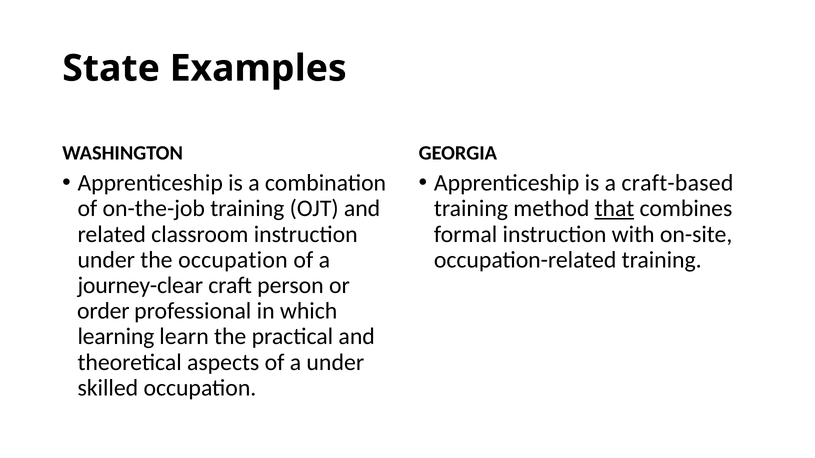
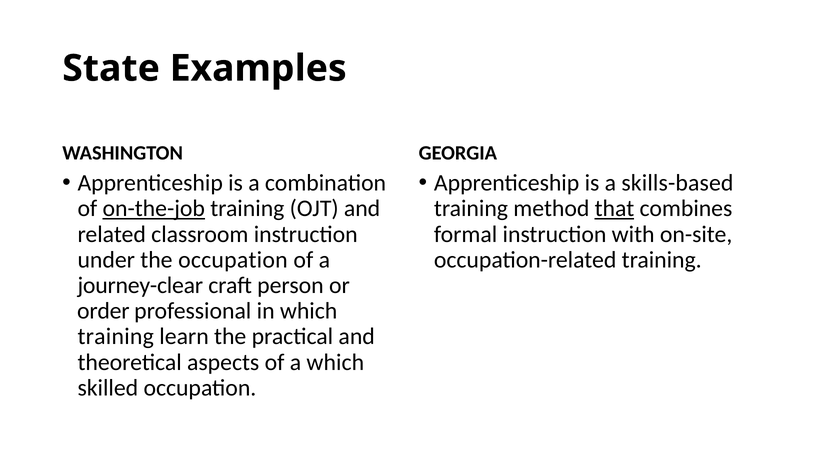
craft-based: craft-based -> skills-based
on-the-job underline: none -> present
learning at (116, 337): learning -> training
a under: under -> which
